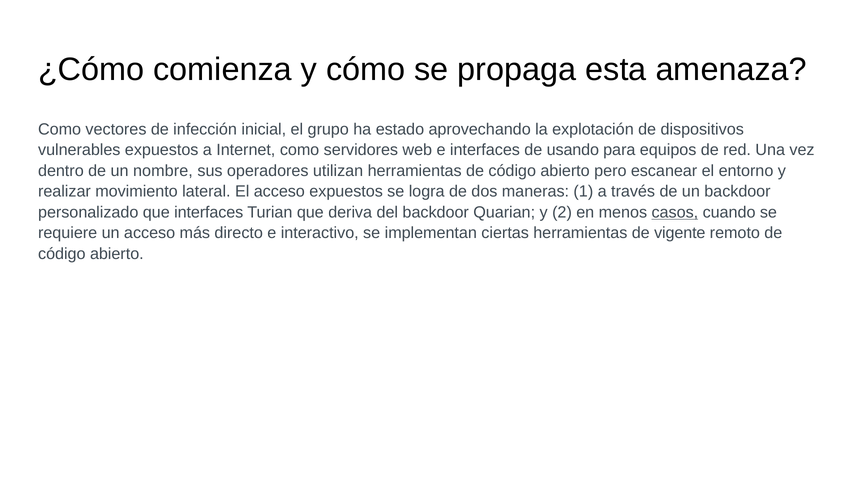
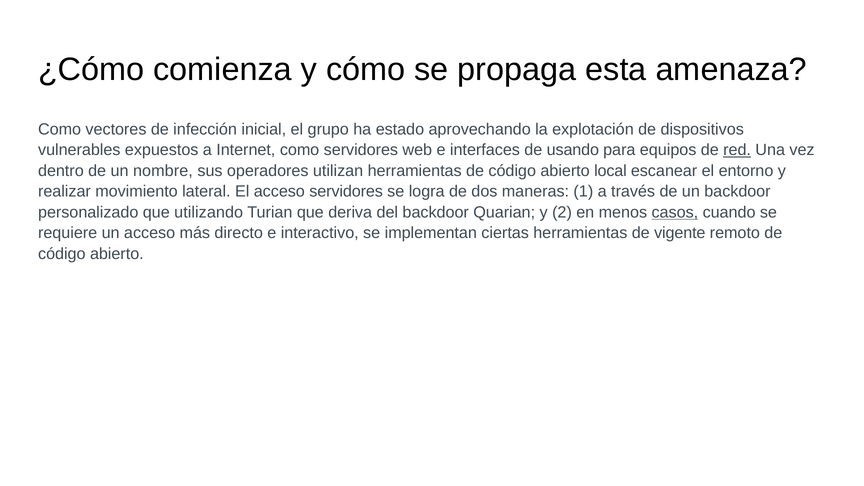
red underline: none -> present
pero: pero -> local
acceso expuestos: expuestos -> servidores
que interfaces: interfaces -> utilizando
